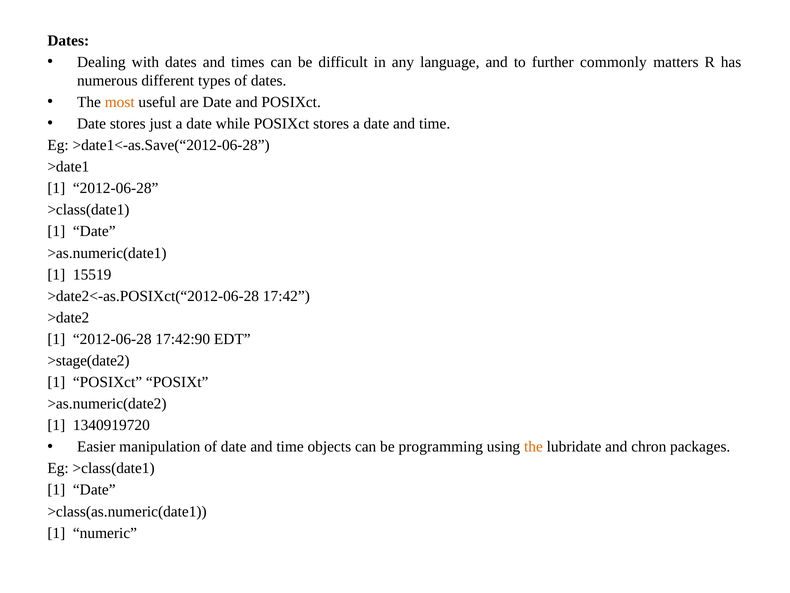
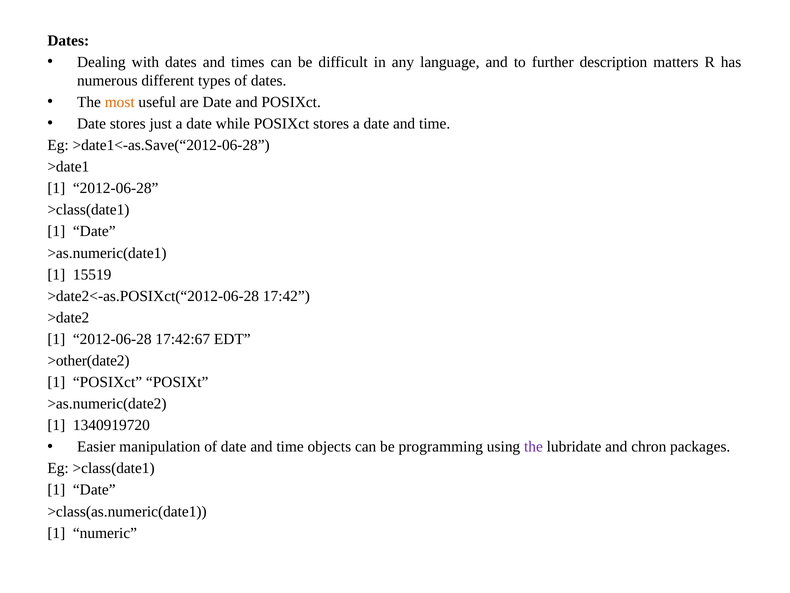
commonly: commonly -> description
17:42:90: 17:42:90 -> 17:42:67
>stage(date2: >stage(date2 -> >other(date2
the at (533, 446) colour: orange -> purple
